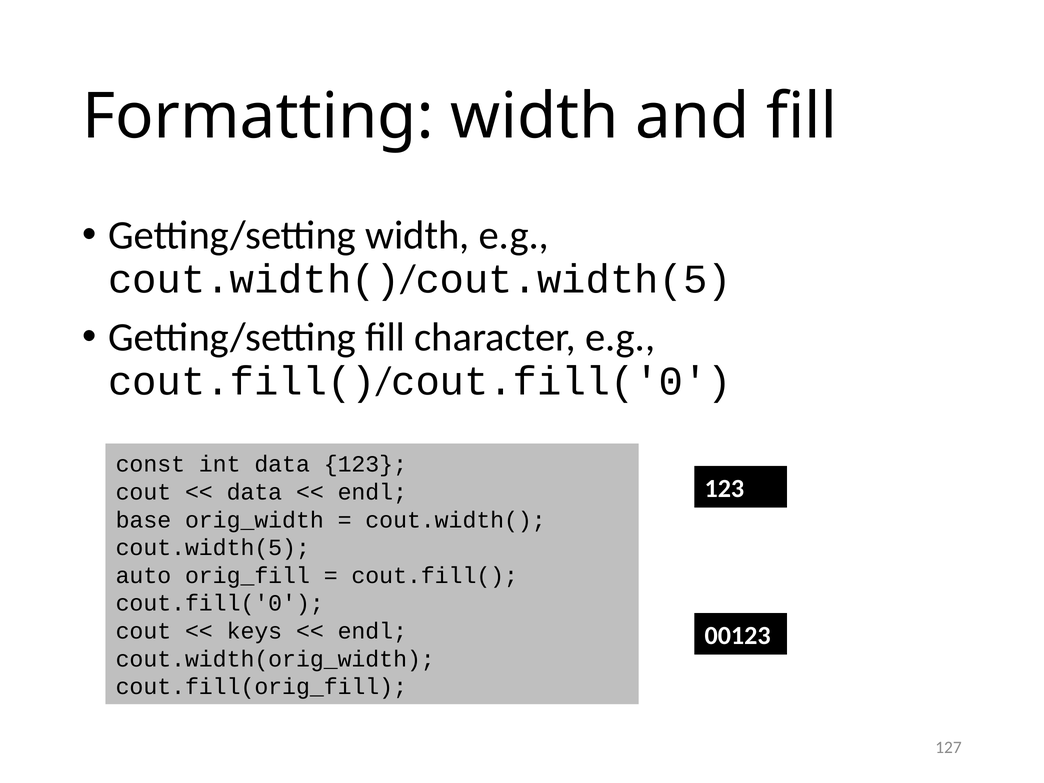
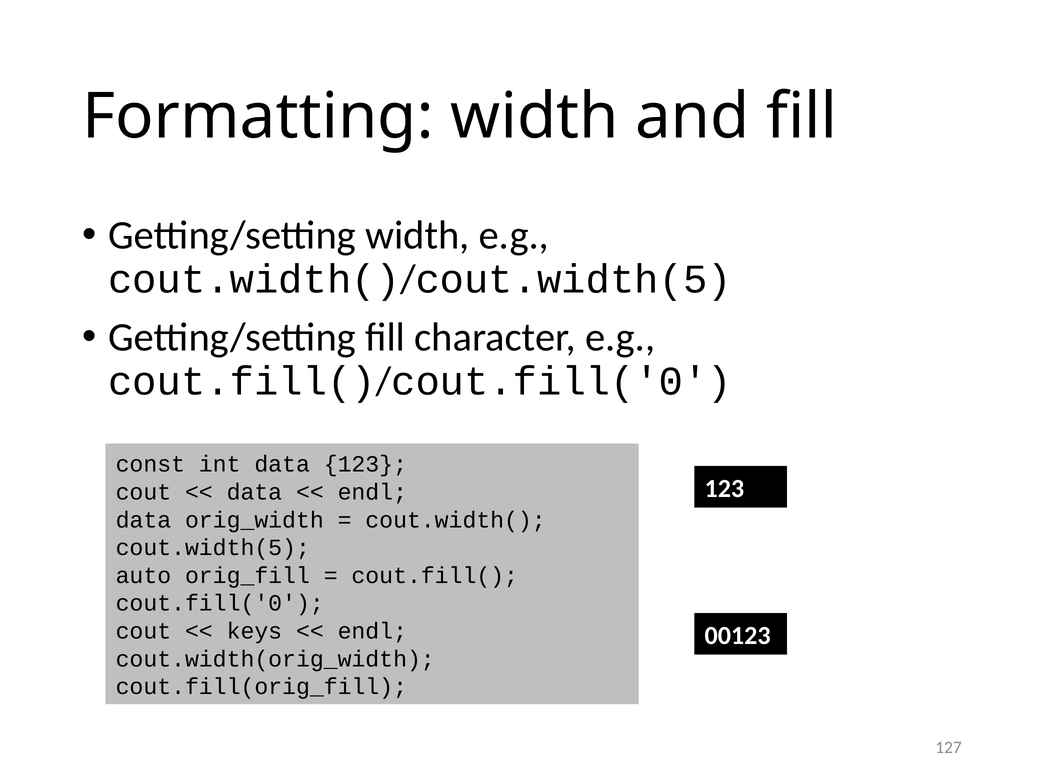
base at (143, 520): base -> data
